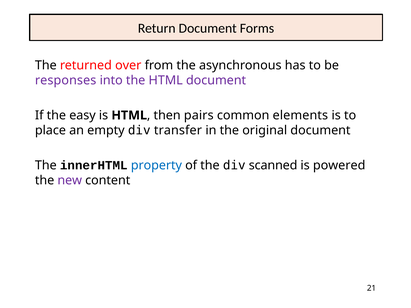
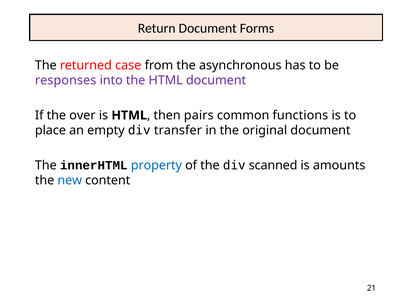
over: over -> case
easy: easy -> over
elements: elements -> functions
powered: powered -> amounts
new colour: purple -> blue
